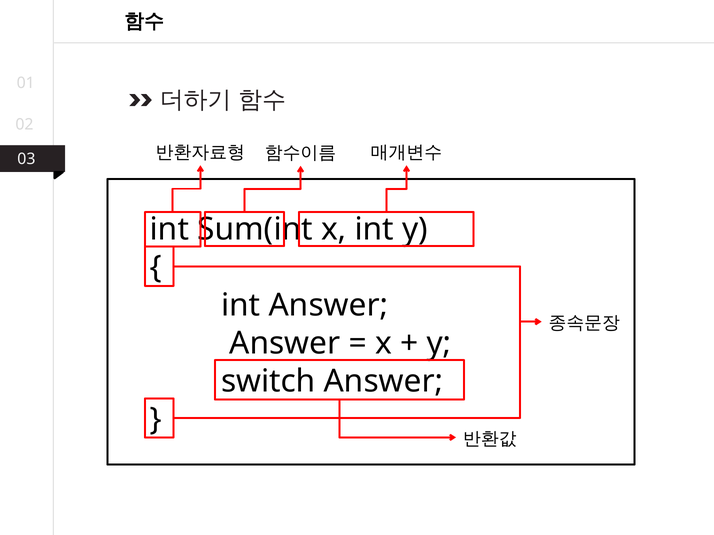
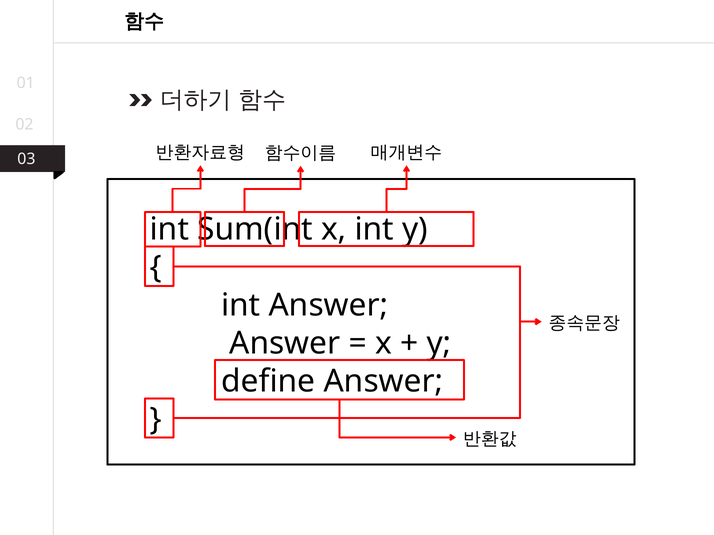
switch: switch -> define
